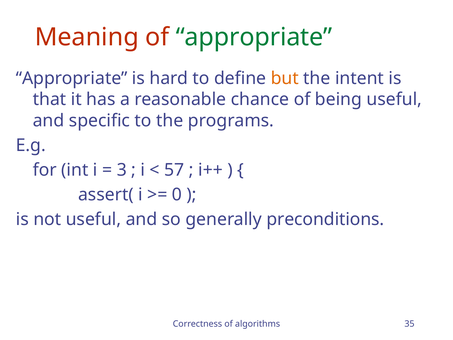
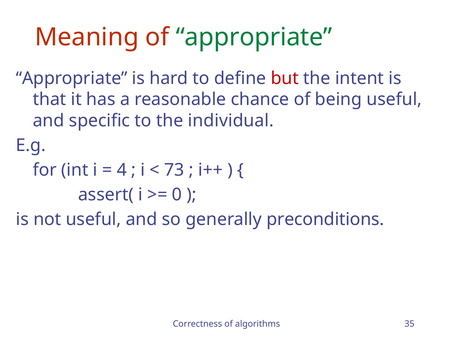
but colour: orange -> red
programs: programs -> individual
3: 3 -> 4
57: 57 -> 73
